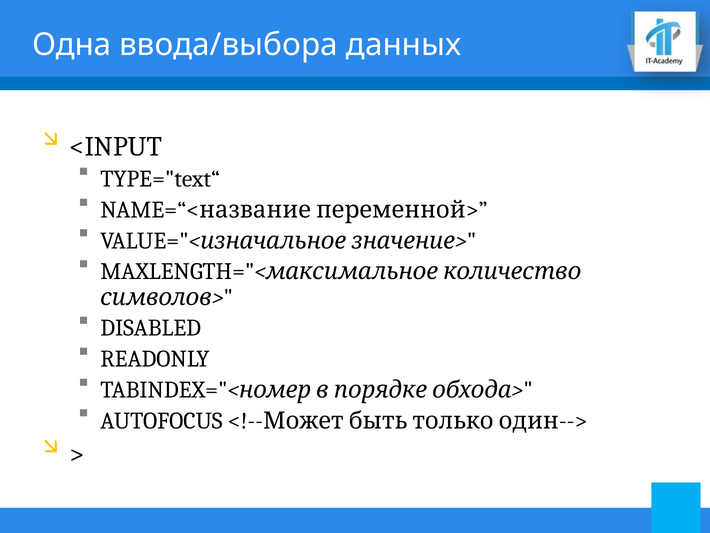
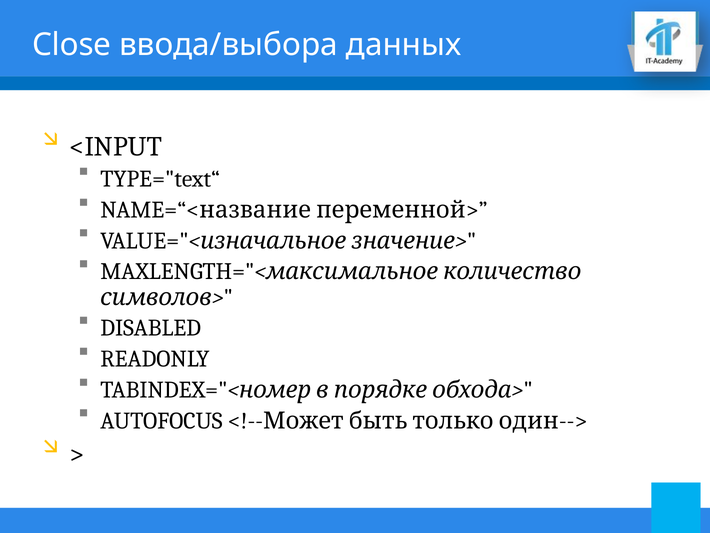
Одна: Одна -> Close
